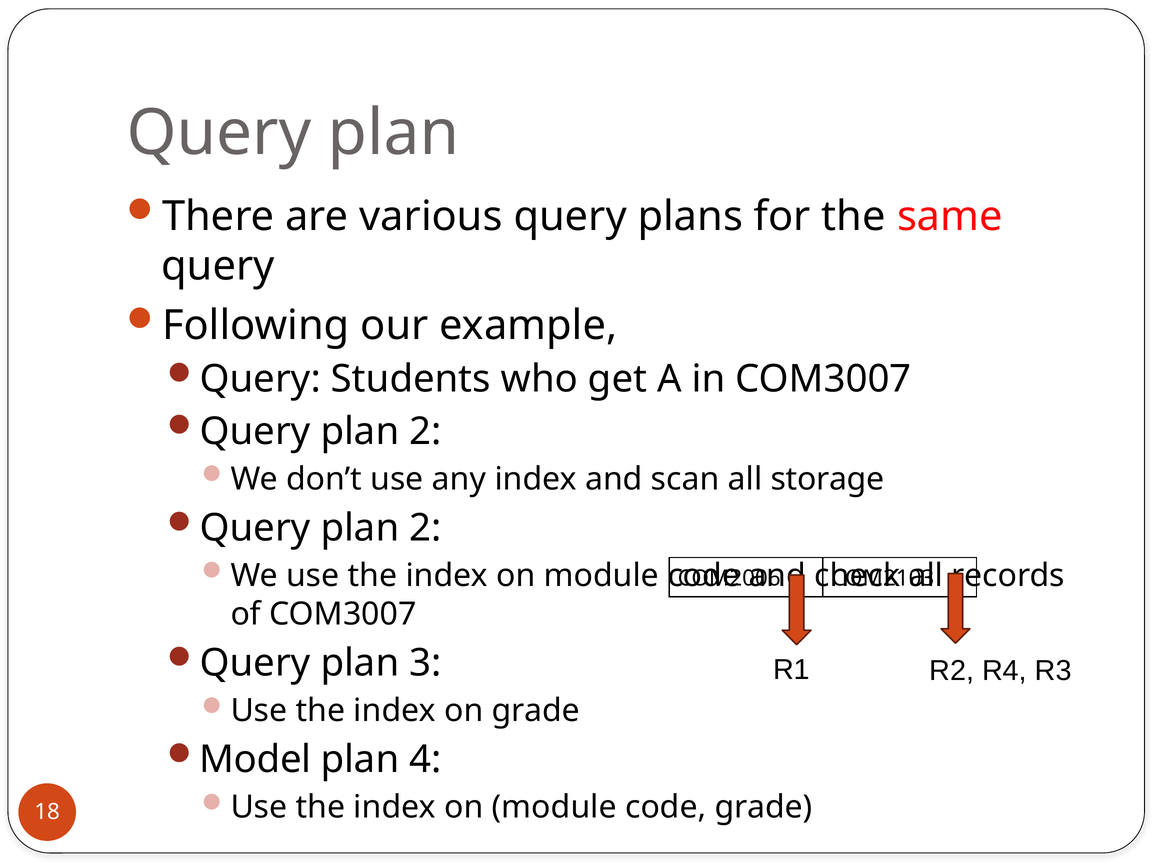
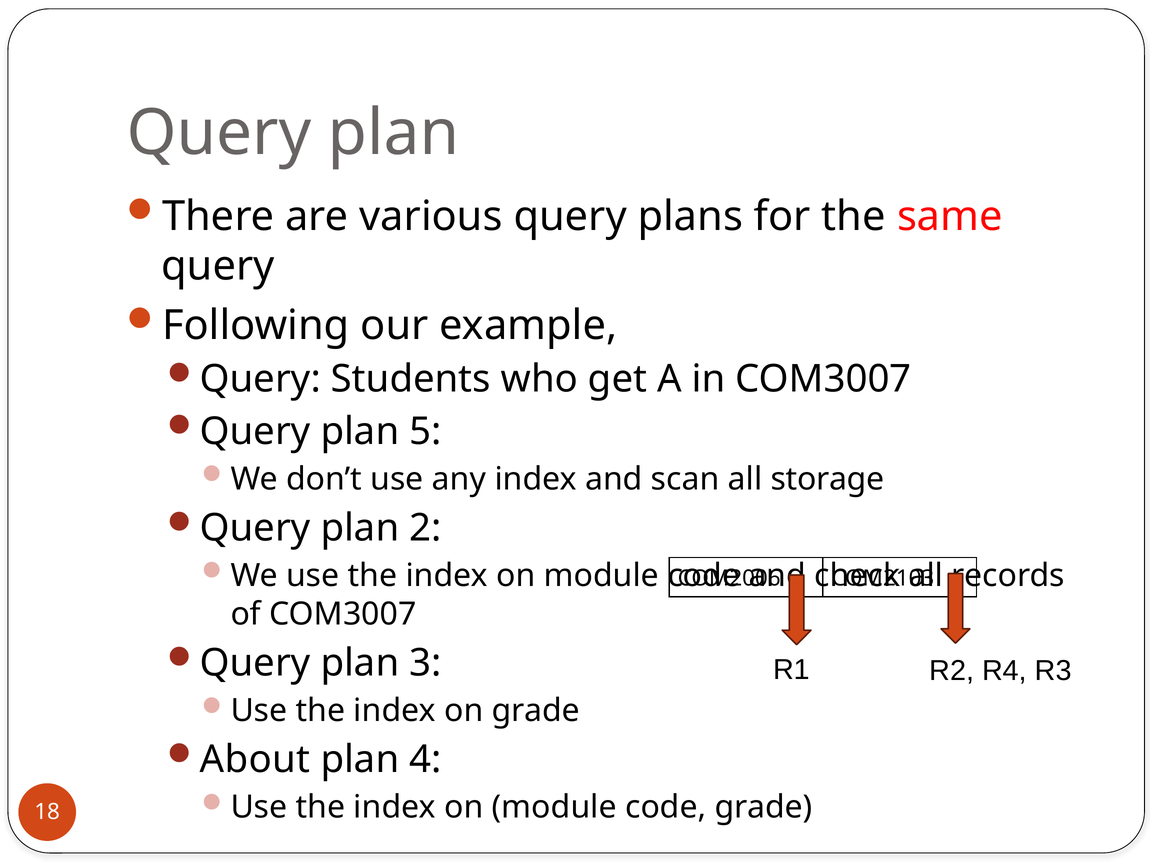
2 at (425, 431): 2 -> 5
Model: Model -> About
